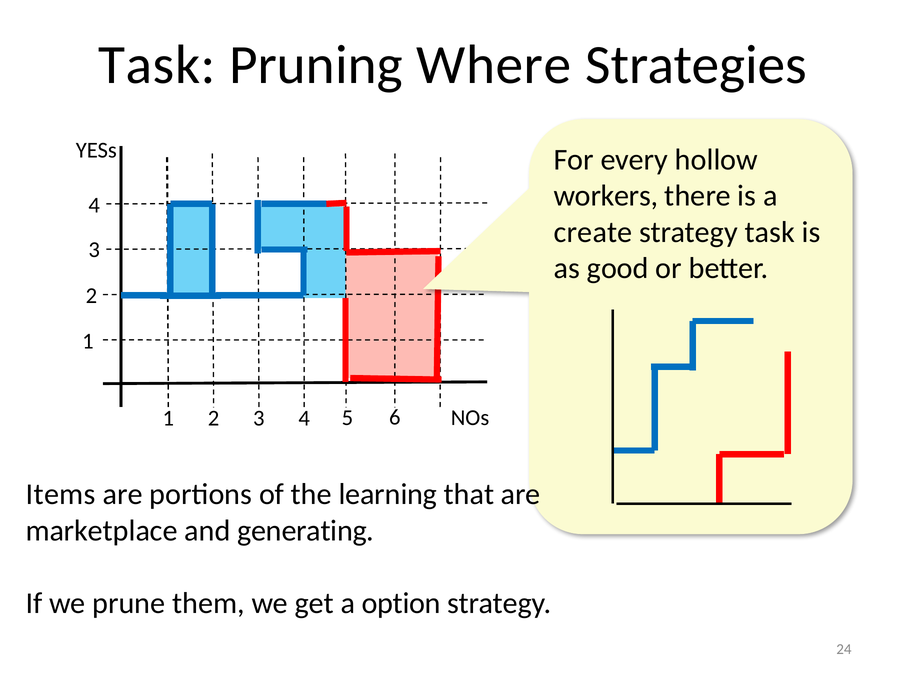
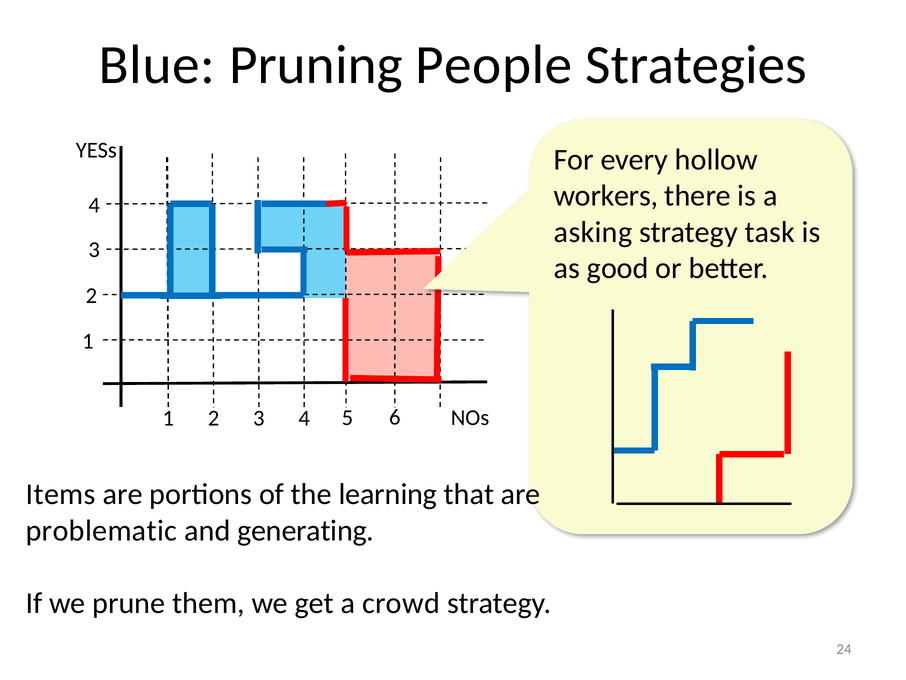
Task at (157, 65): Task -> Blue
Where: Where -> People
create: create -> asking
marketplace: marketplace -> problematic
option: option -> crowd
